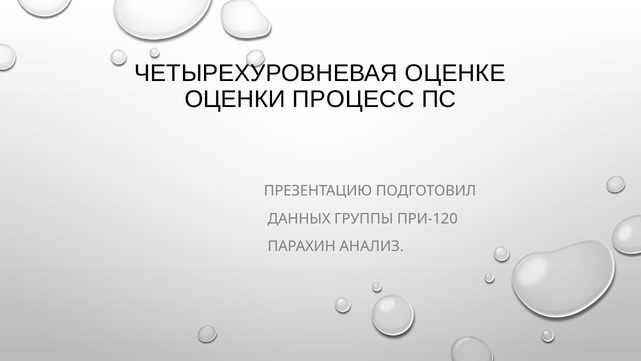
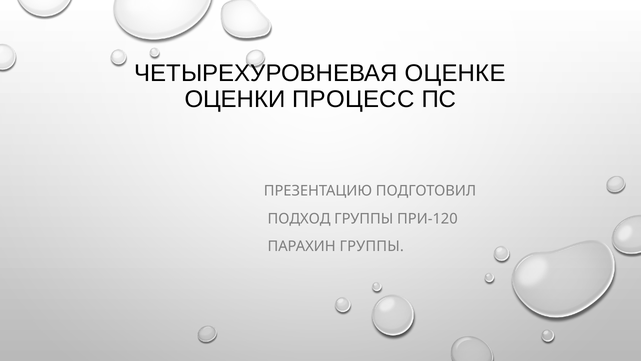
ДАННЫХ: ДАННЫХ -> ПОДХОД
ПАРАХИН АНАЛИЗ: АНАЛИЗ -> ГРУППЫ
